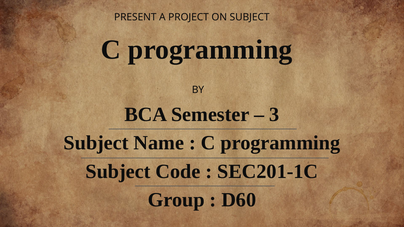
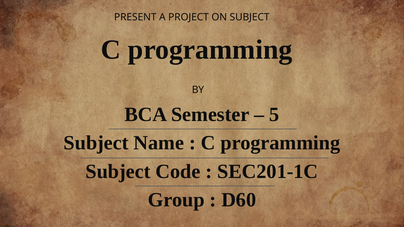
3: 3 -> 5
